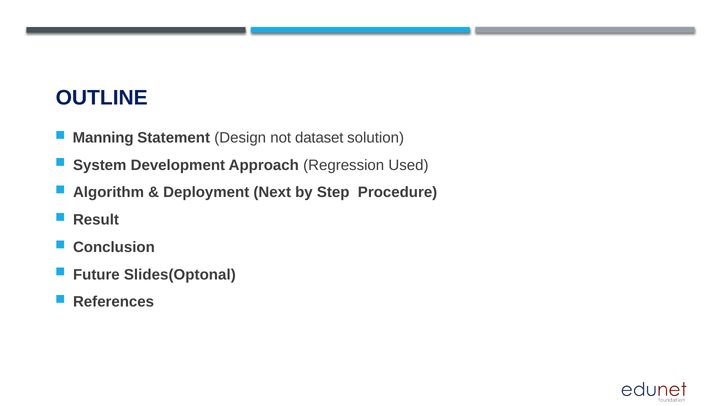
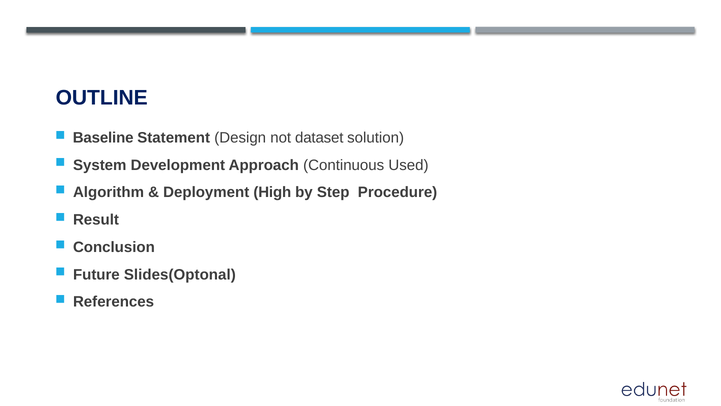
Manning: Manning -> Baseline
Regression: Regression -> Continuous
Next: Next -> High
